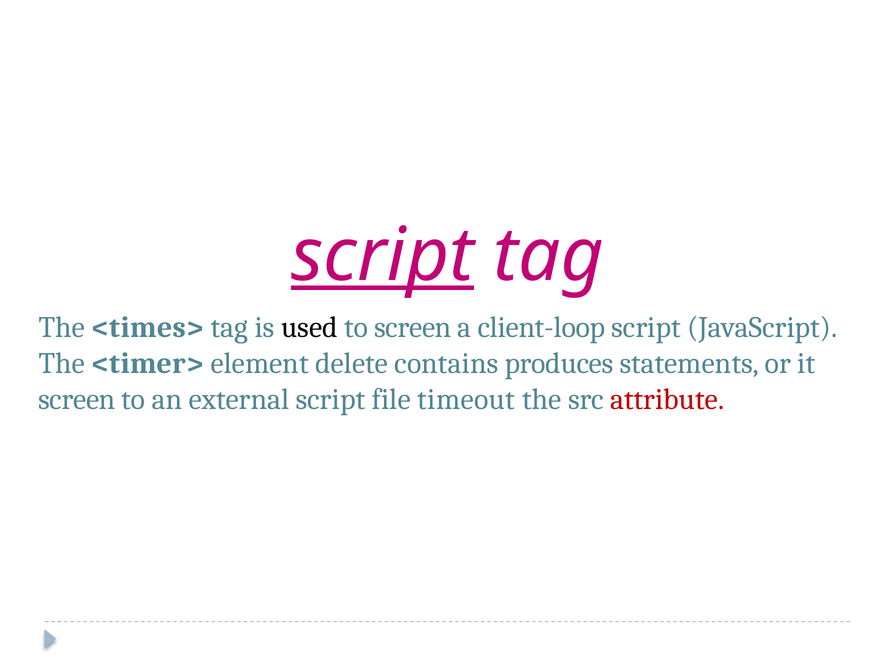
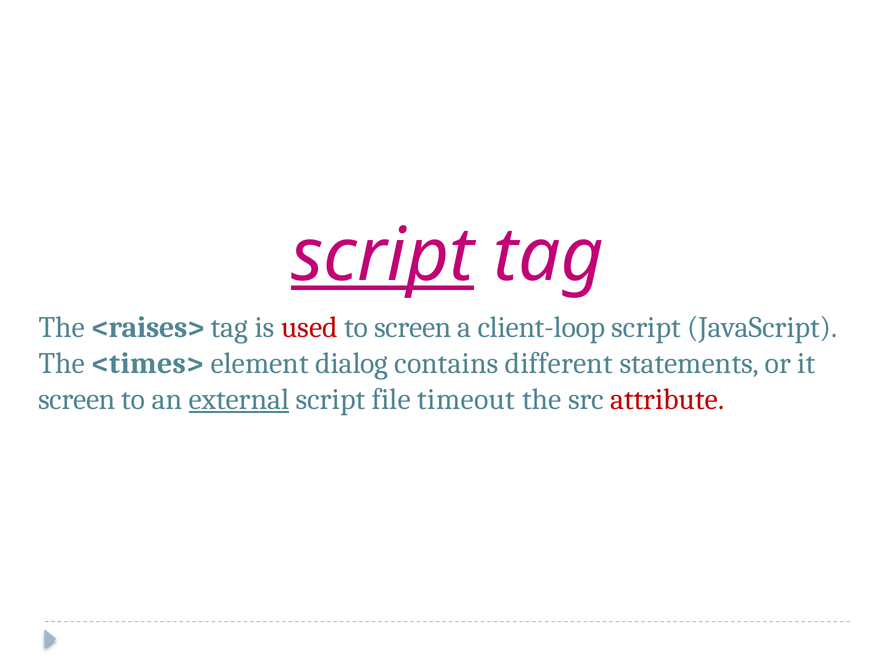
<times>: <times> -> <raises>
used colour: black -> red
<timer>: <timer> -> <times>
delete: delete -> dialog
produces: produces -> different
external underline: none -> present
